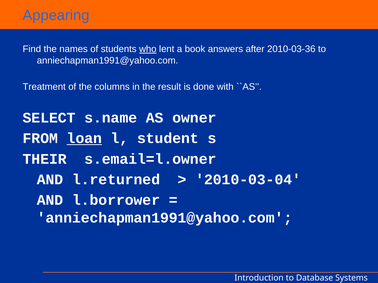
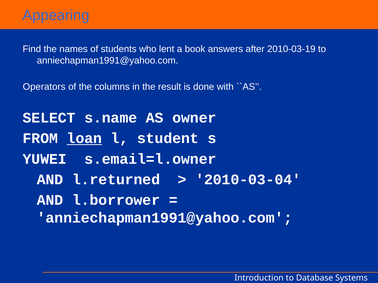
who underline: present -> none
2010-03-36: 2010-03-36 -> 2010-03-19
Treatment: Treatment -> Operators
THEIR: THEIR -> YUWEI
